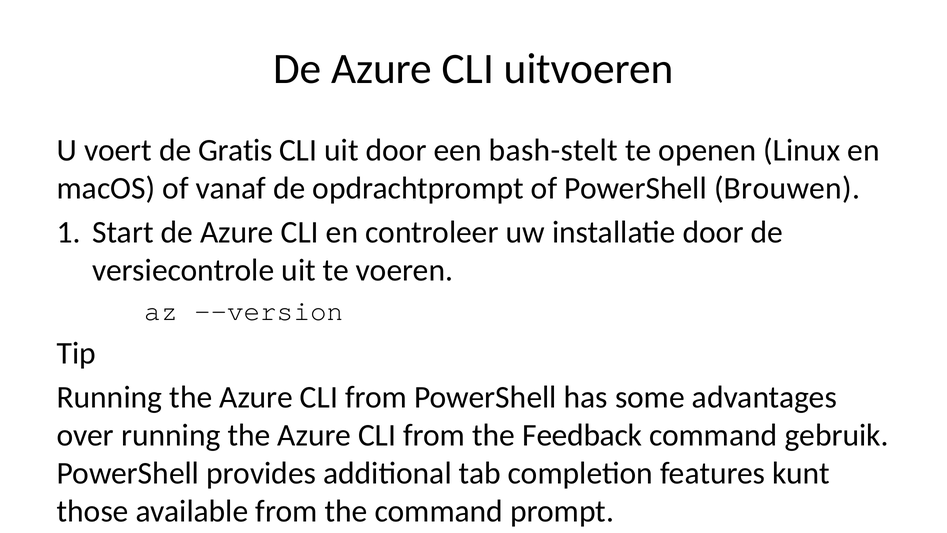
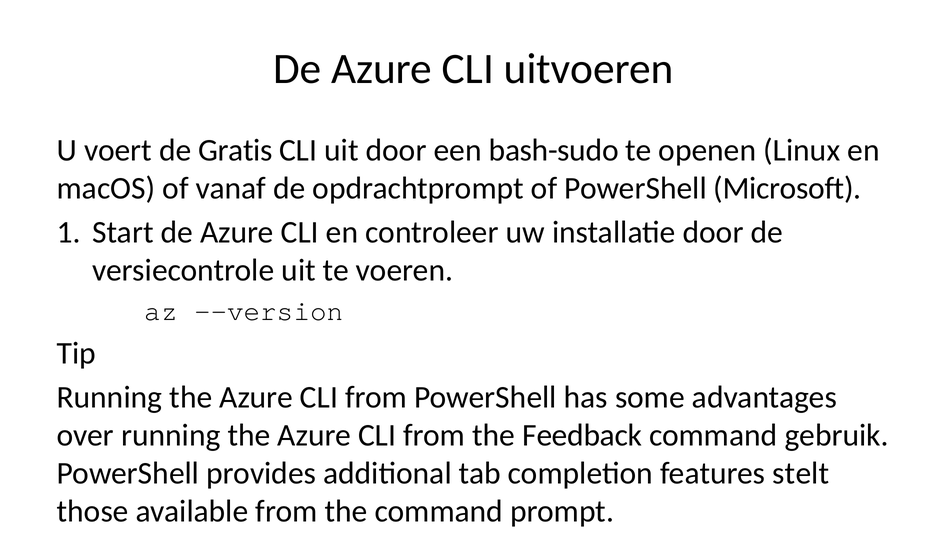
bash-stelt: bash-stelt -> bash-sudo
Brouwen: Brouwen -> Microsoft
features kunt: kunt -> stelt
